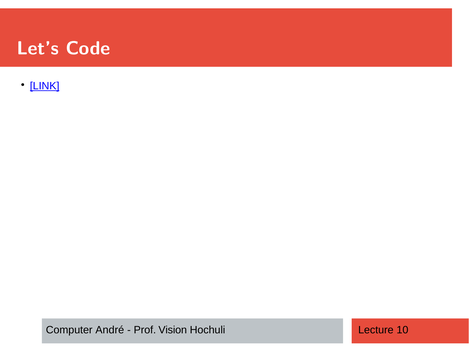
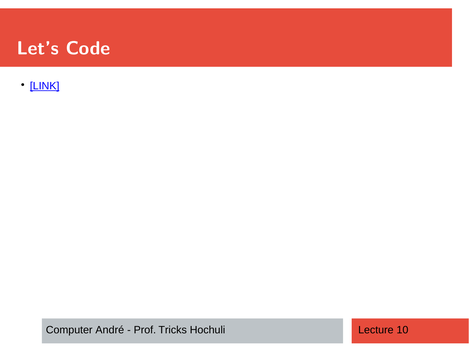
Vision: Vision -> Tricks
